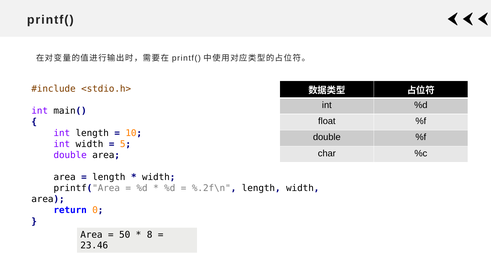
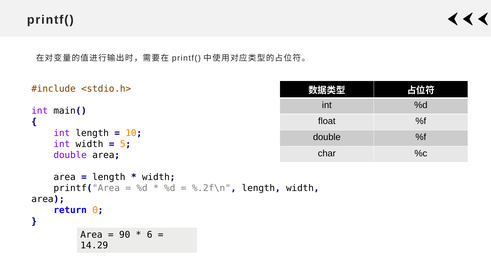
50: 50 -> 90
8: 8 -> 6
23.46: 23.46 -> 14.29
